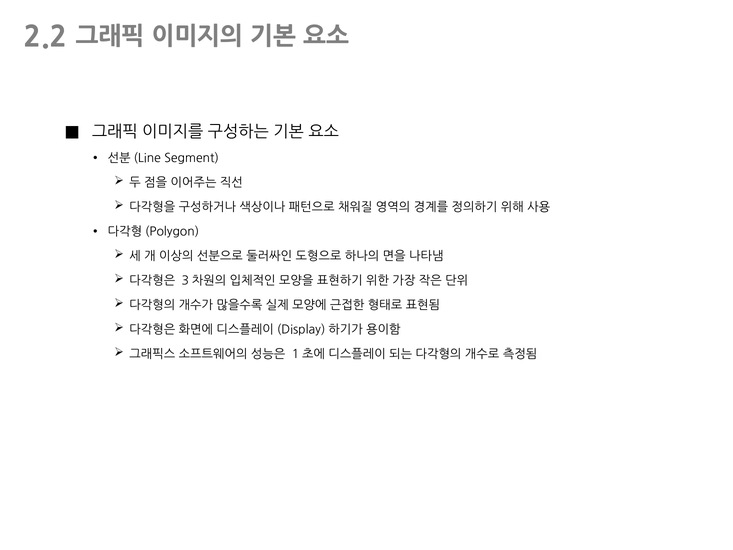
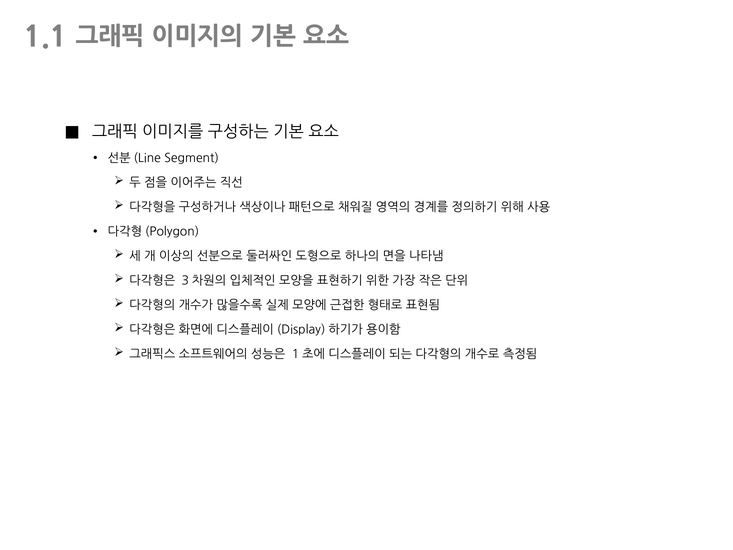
2.2: 2.2 -> 1.1
